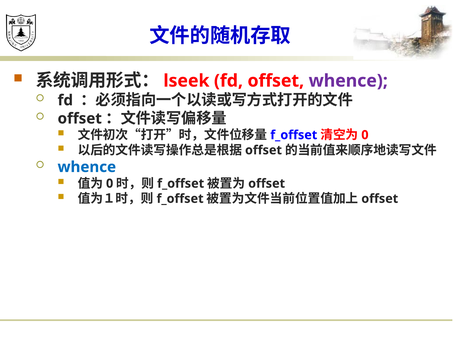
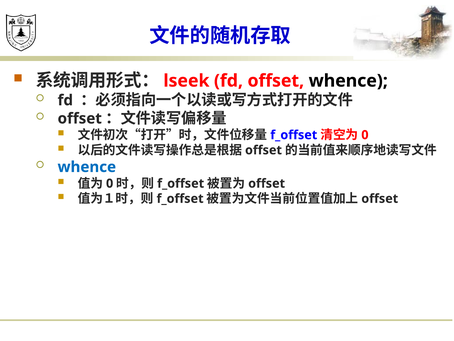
whence at (348, 81) colour: purple -> black
